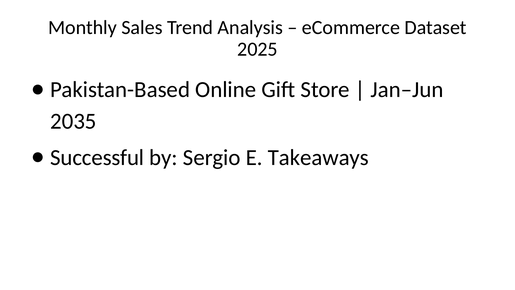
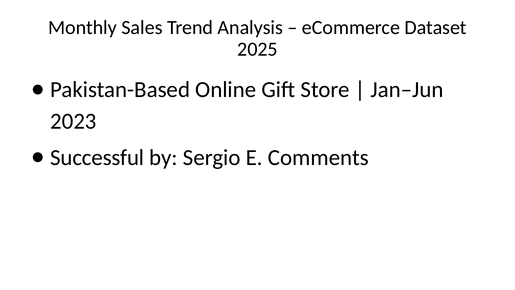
2035: 2035 -> 2023
Takeaways: Takeaways -> Comments
